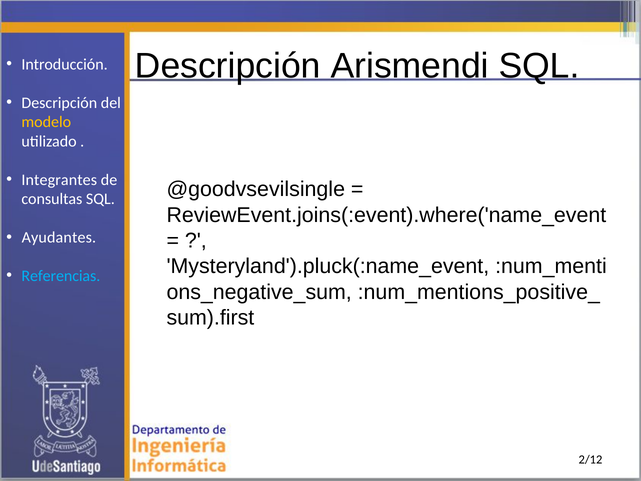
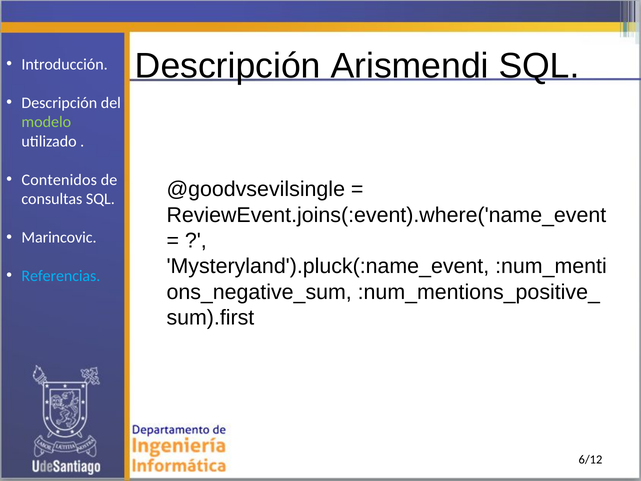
modelo colour: yellow -> light green
Integrantes: Integrantes -> Contenidos
Ayudantes: Ayudantes -> Marincovic
2/12: 2/12 -> 6/12
